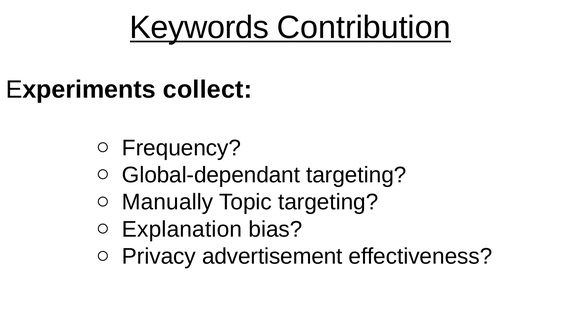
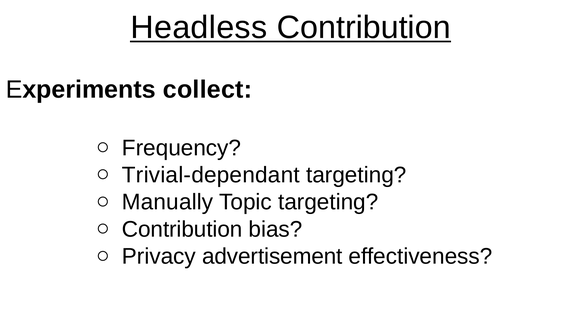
Keywords: Keywords -> Headless
Global-dependant: Global-dependant -> Trivial-dependant
Explanation at (182, 229): Explanation -> Contribution
